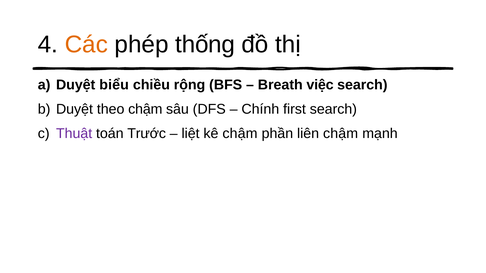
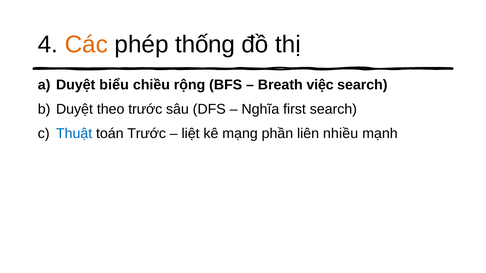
theo chậm: chậm -> trước
Chính: Chính -> Nghĩa
Thuật colour: purple -> blue
kê chậm: chậm -> mạng
liên chậm: chậm -> nhiều
